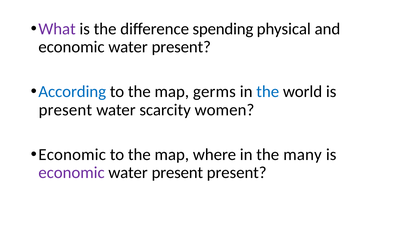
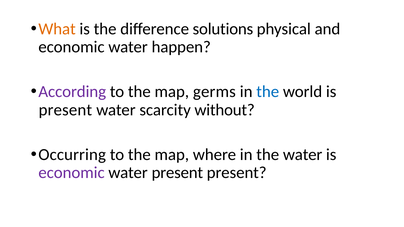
What colour: purple -> orange
spending: spending -> solutions
present at (181, 47): present -> happen
According colour: blue -> purple
women: women -> without
Economic at (72, 155): Economic -> Occurring
the many: many -> water
